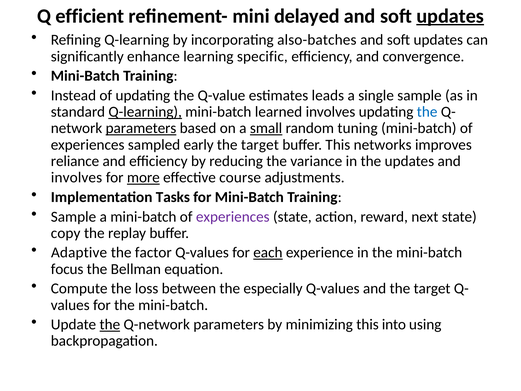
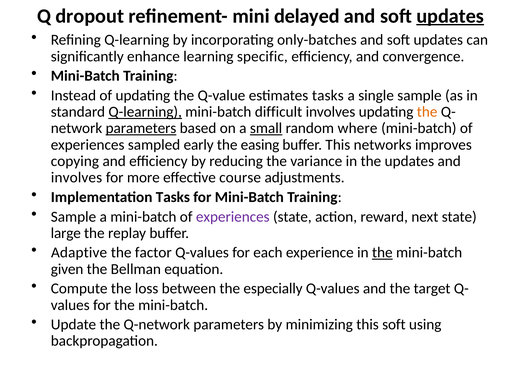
efficient: efficient -> dropout
also-batches: also-batches -> only-batches
estimates leads: leads -> tasks
learned: learned -> difficult
the at (427, 112) colour: blue -> orange
tuning: tuning -> where
target at (260, 145): target -> easing
reliance: reliance -> copying
more underline: present -> none
copy: copy -> large
each underline: present -> none
the at (382, 252) underline: none -> present
focus: focus -> given
the at (110, 324) underline: present -> none
this into: into -> soft
